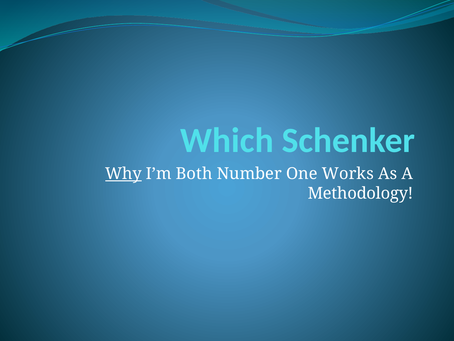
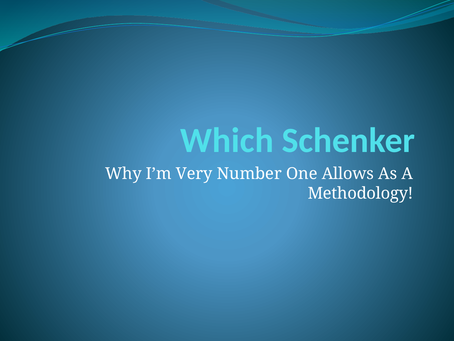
Why underline: present -> none
Both: Both -> Very
Works: Works -> Allows
